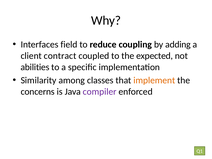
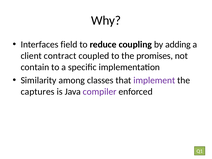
expected: expected -> promises
abilities: abilities -> contain
implement colour: orange -> purple
concerns: concerns -> captures
